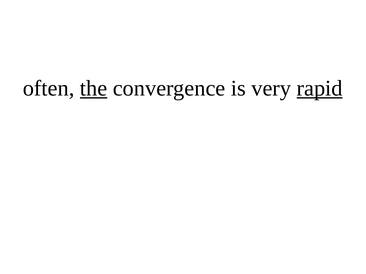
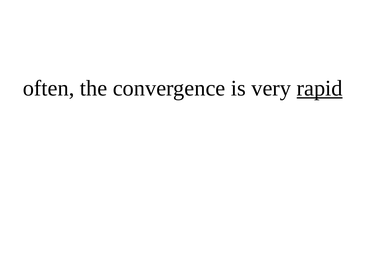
the underline: present -> none
